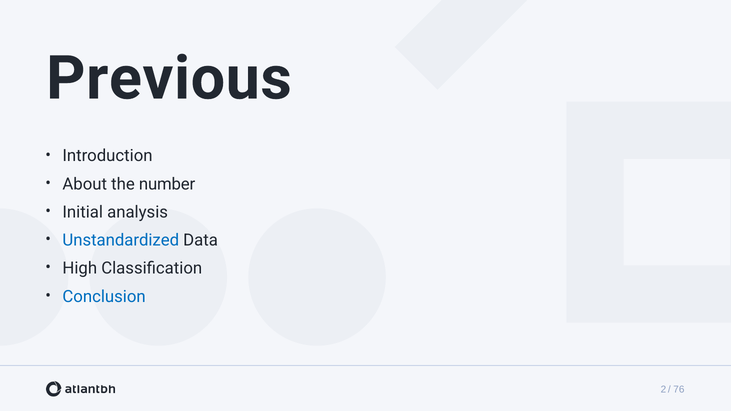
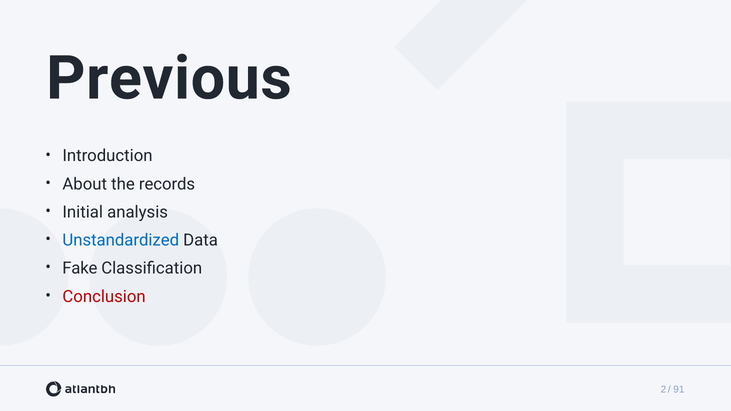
number: number -> records
High: High -> Fake
Conclusion colour: blue -> red
76: 76 -> 91
